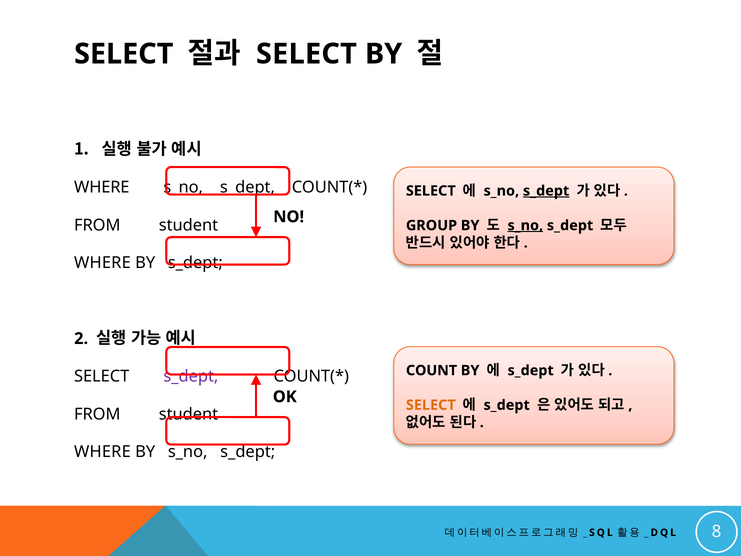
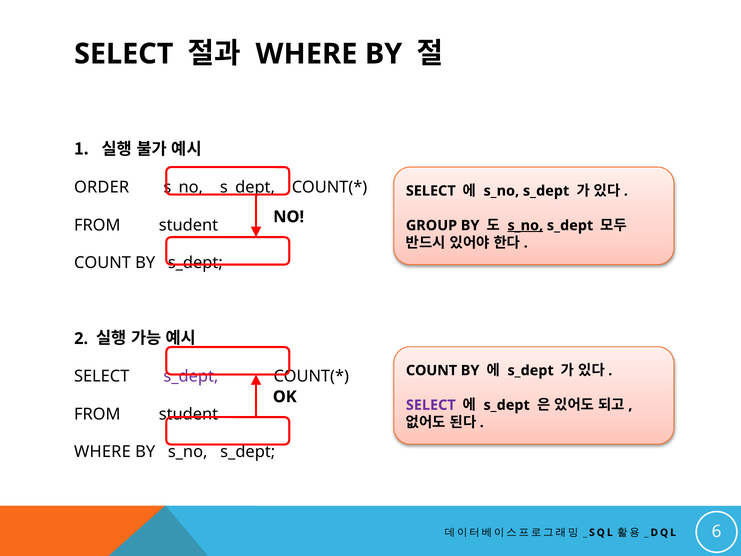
SELECT at (306, 54): SELECT -> WHERE
WHERE at (102, 187): WHERE -> ORDER
s_dept at (546, 191) underline: present -> none
WHERE at (102, 263): WHERE -> COUNT
SELECT at (431, 405) colour: orange -> purple
8: 8 -> 6
